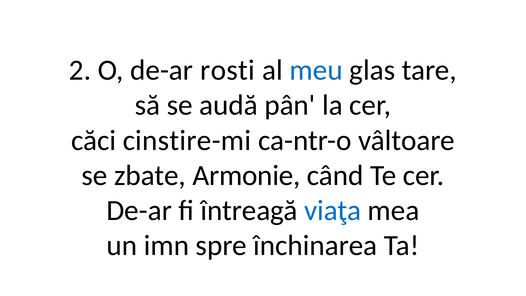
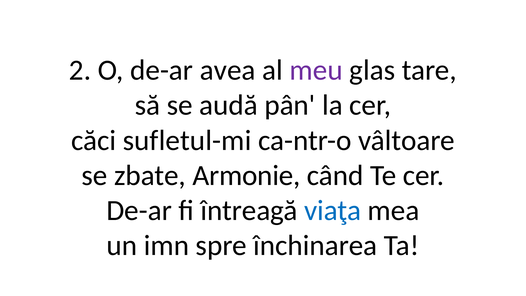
rosti: rosti -> avea
meu colour: blue -> purple
cinstire-mi: cinstire-mi -> sufletul-mi
